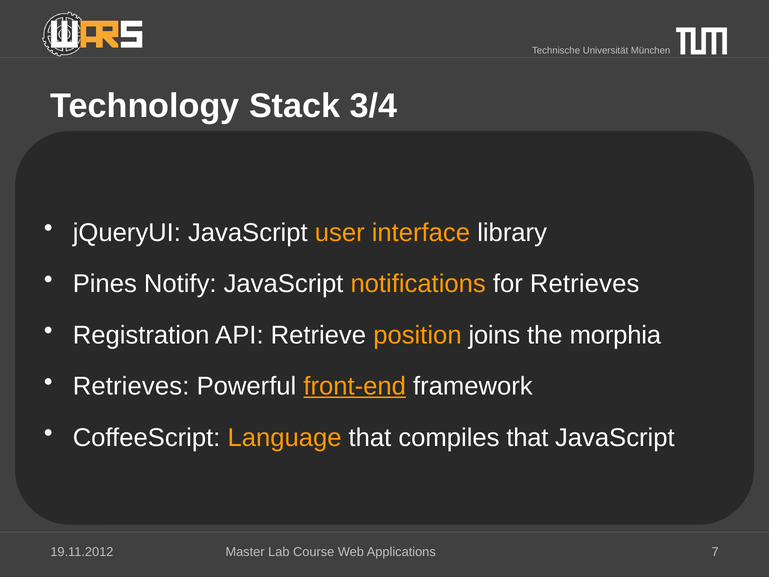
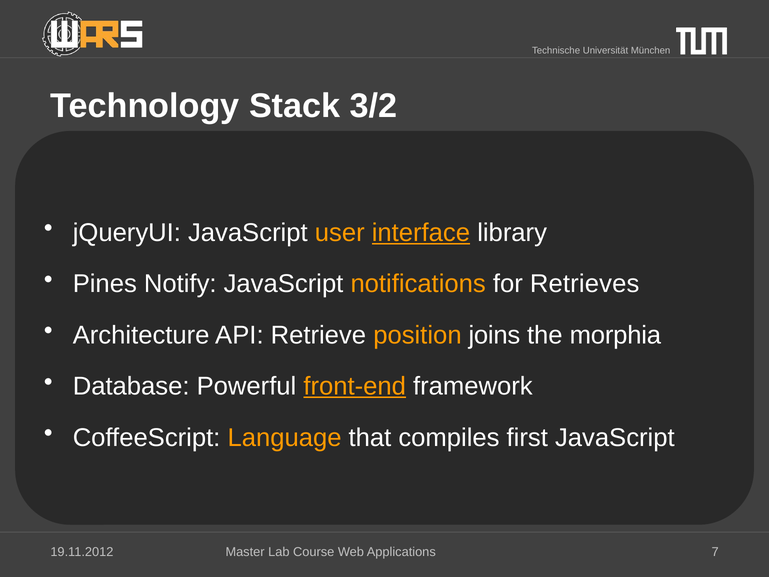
3/4: 3/4 -> 3/2
interface underline: none -> present
Registration: Registration -> Architecture
Retrieves at (131, 386): Retrieves -> Database
compiles that: that -> first
